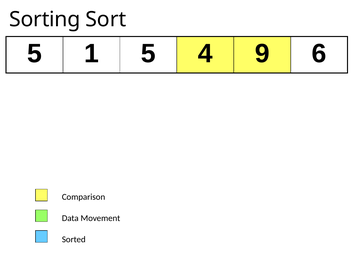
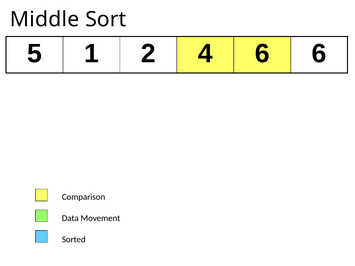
Sorting: Sorting -> Middle
1 5: 5 -> 2
4 9: 9 -> 6
